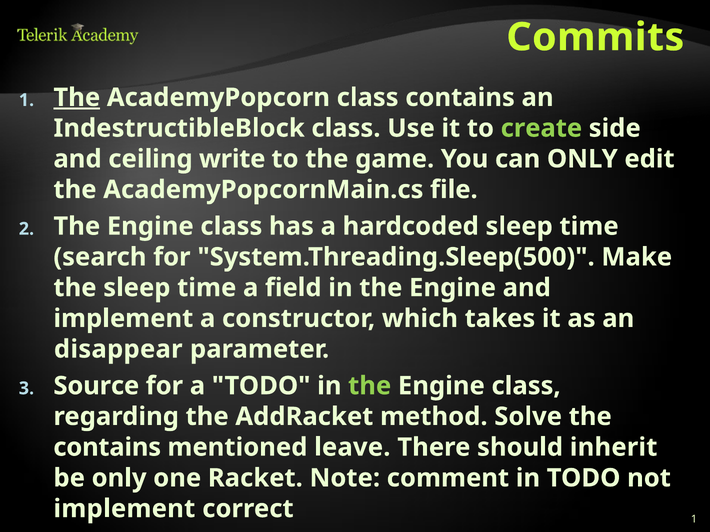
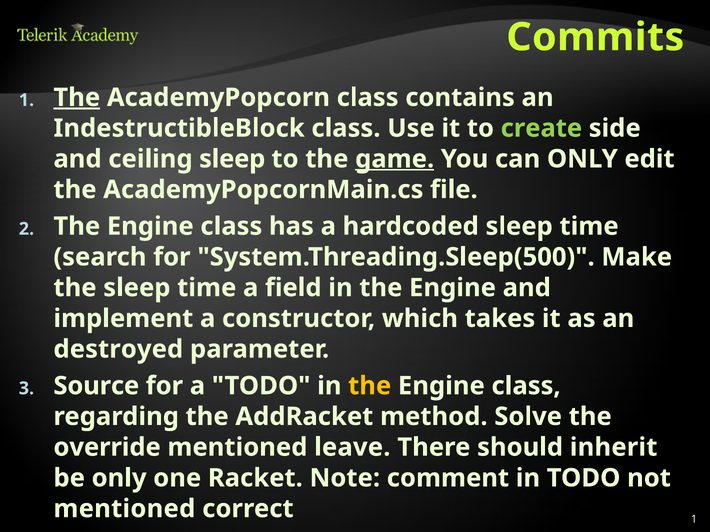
ceiling write: write -> sleep
game underline: none -> present
disappear: disappear -> destroyed
the at (370, 386) colour: light green -> yellow
contains at (107, 448): contains -> override
implement at (124, 509): implement -> mentioned
